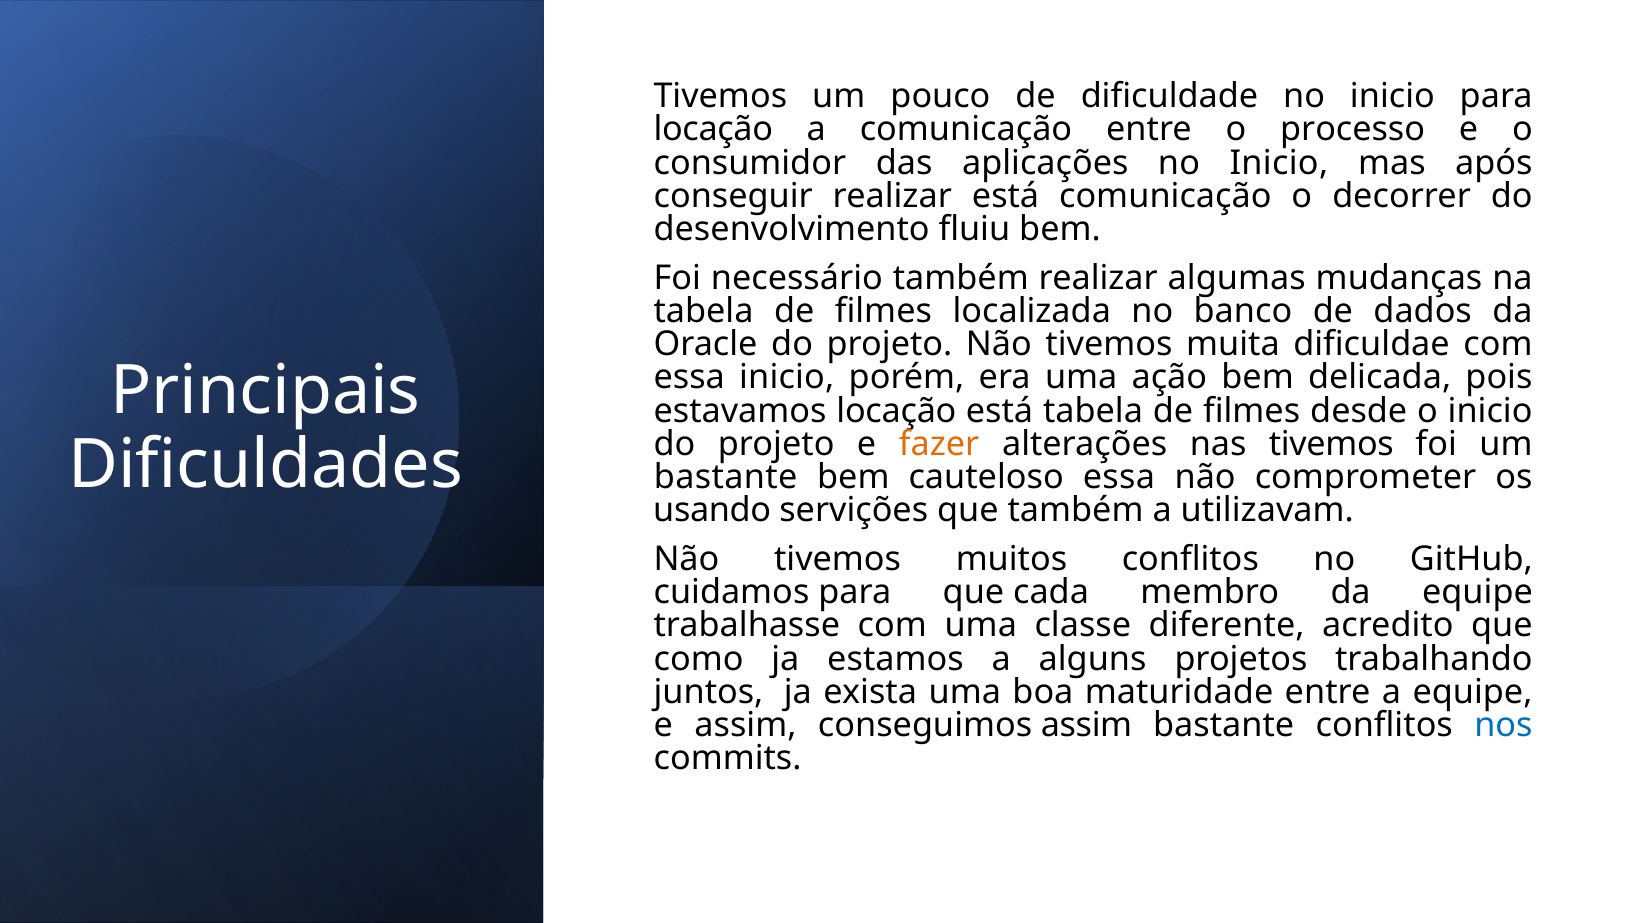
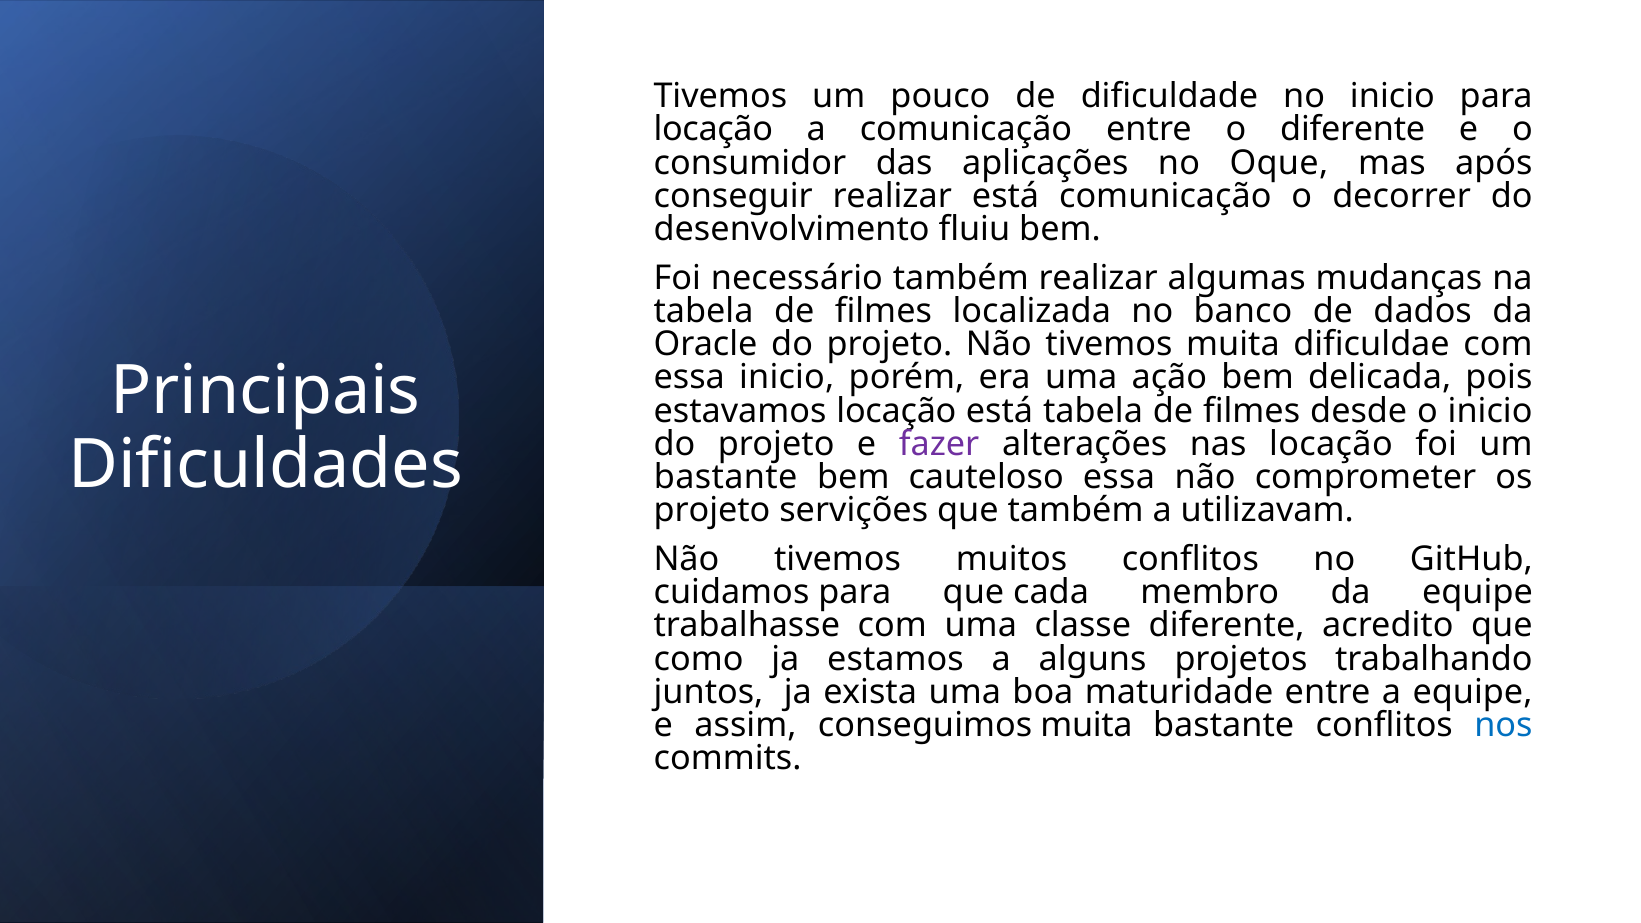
o processo: processo -> diferente
aplicações no Inicio: Inicio -> Oque
fazer colour: orange -> purple
nas tivemos: tivemos -> locação
usando at (712, 511): usando -> projeto
conseguimos assim: assim -> muita
